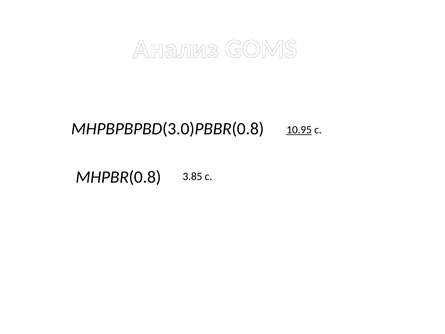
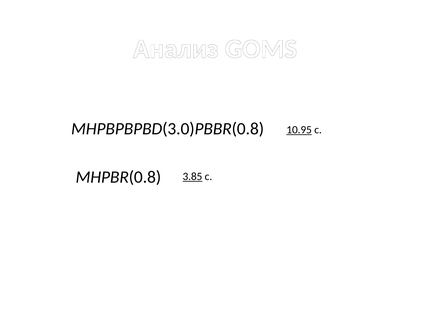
3.85 underline: none -> present
